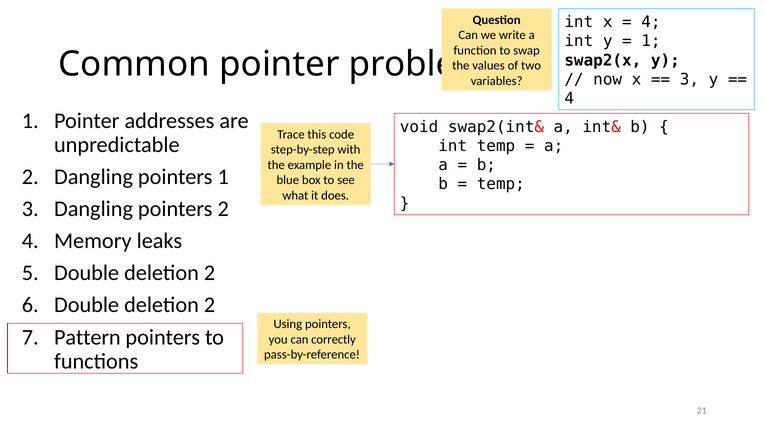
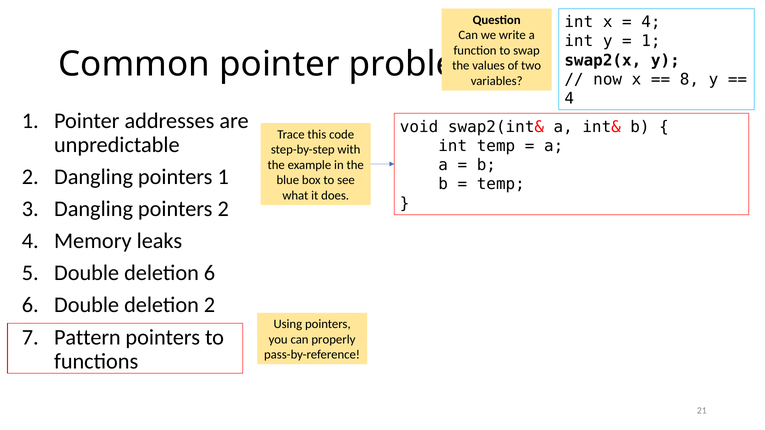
3 at (689, 79): 3 -> 8
2 at (210, 273): 2 -> 6
correctly: correctly -> properly
